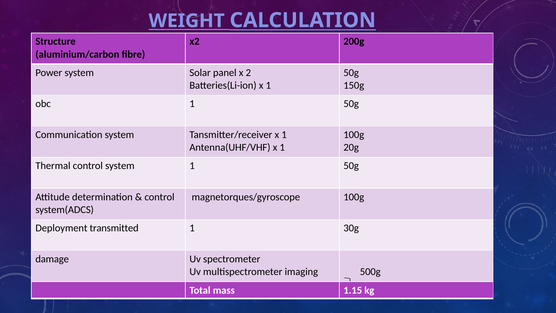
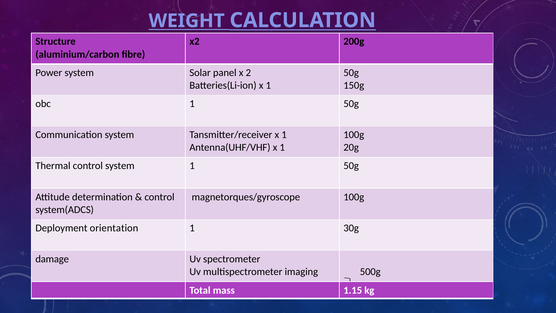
transmitted: transmitted -> orientation
